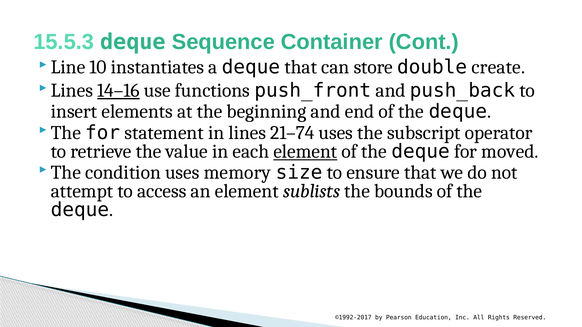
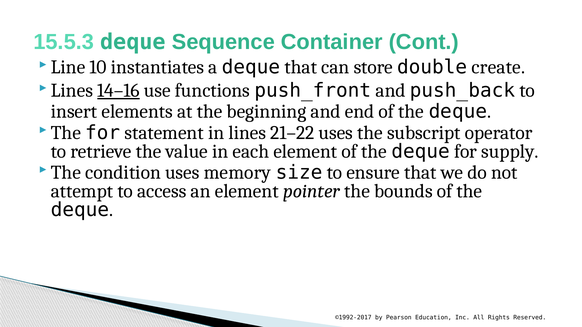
21–74: 21–74 -> 21–22
element at (305, 152) underline: present -> none
moved: moved -> supply
sublists: sublists -> pointer
